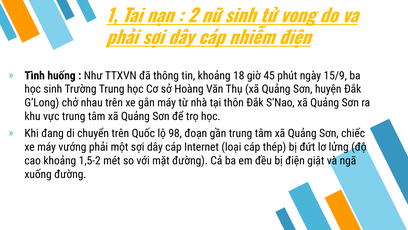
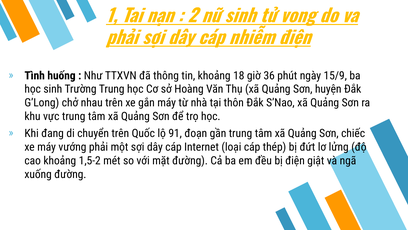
45: 45 -> 36
98: 98 -> 91
